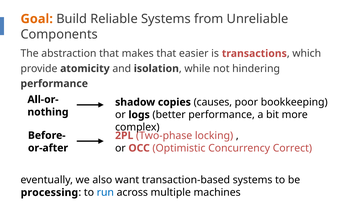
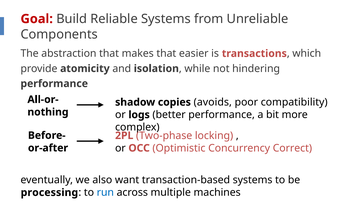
Goal colour: orange -> red
causes: causes -> avoids
bookkeeping: bookkeeping -> compatibility
